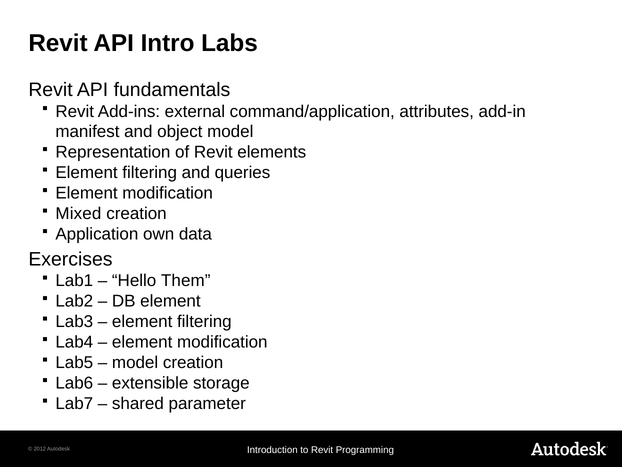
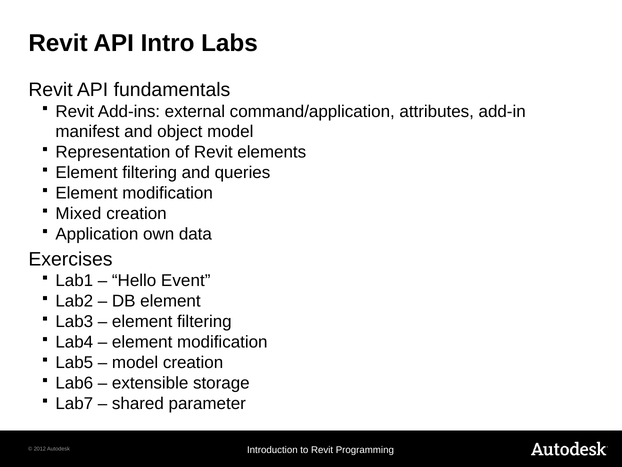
Them: Them -> Event
